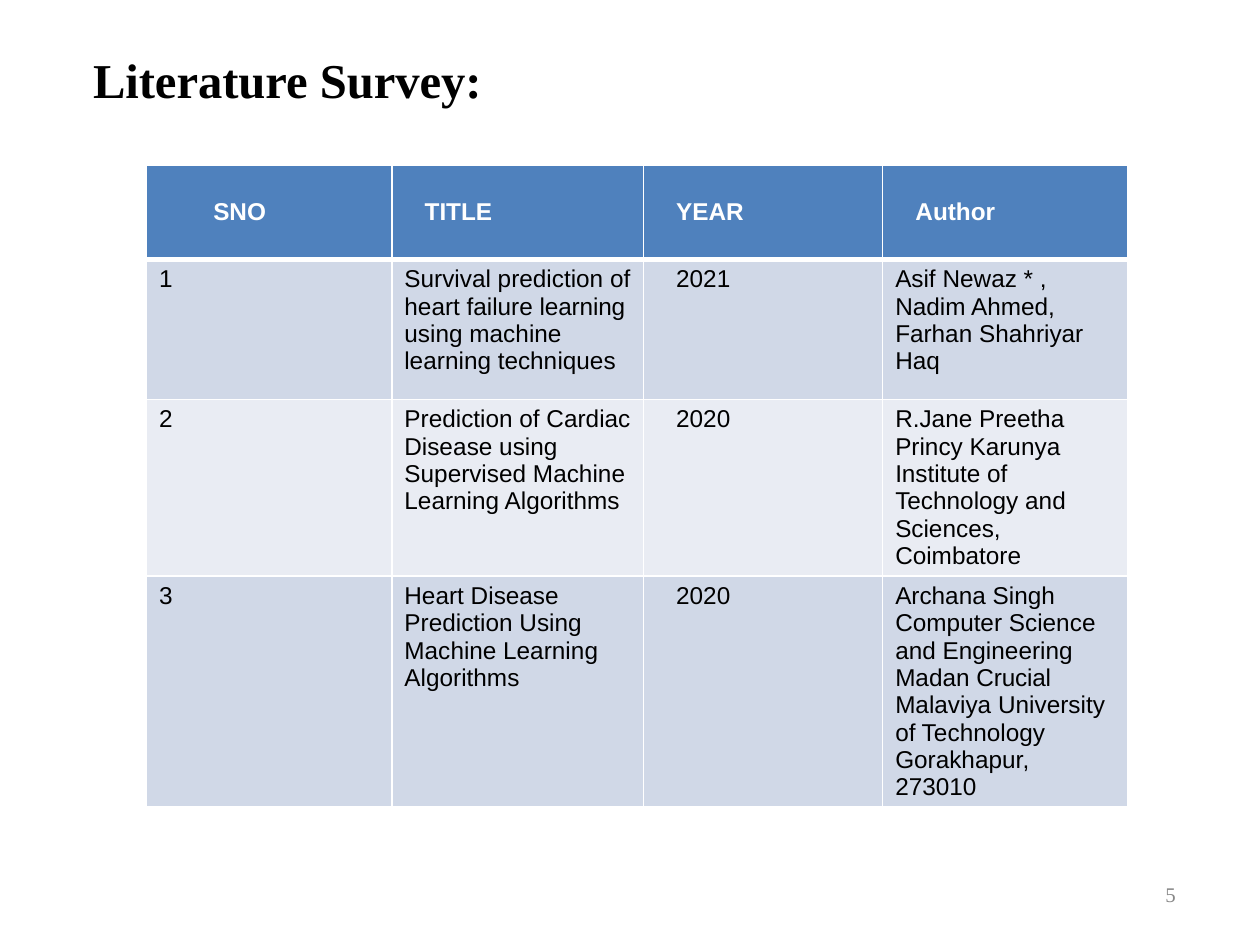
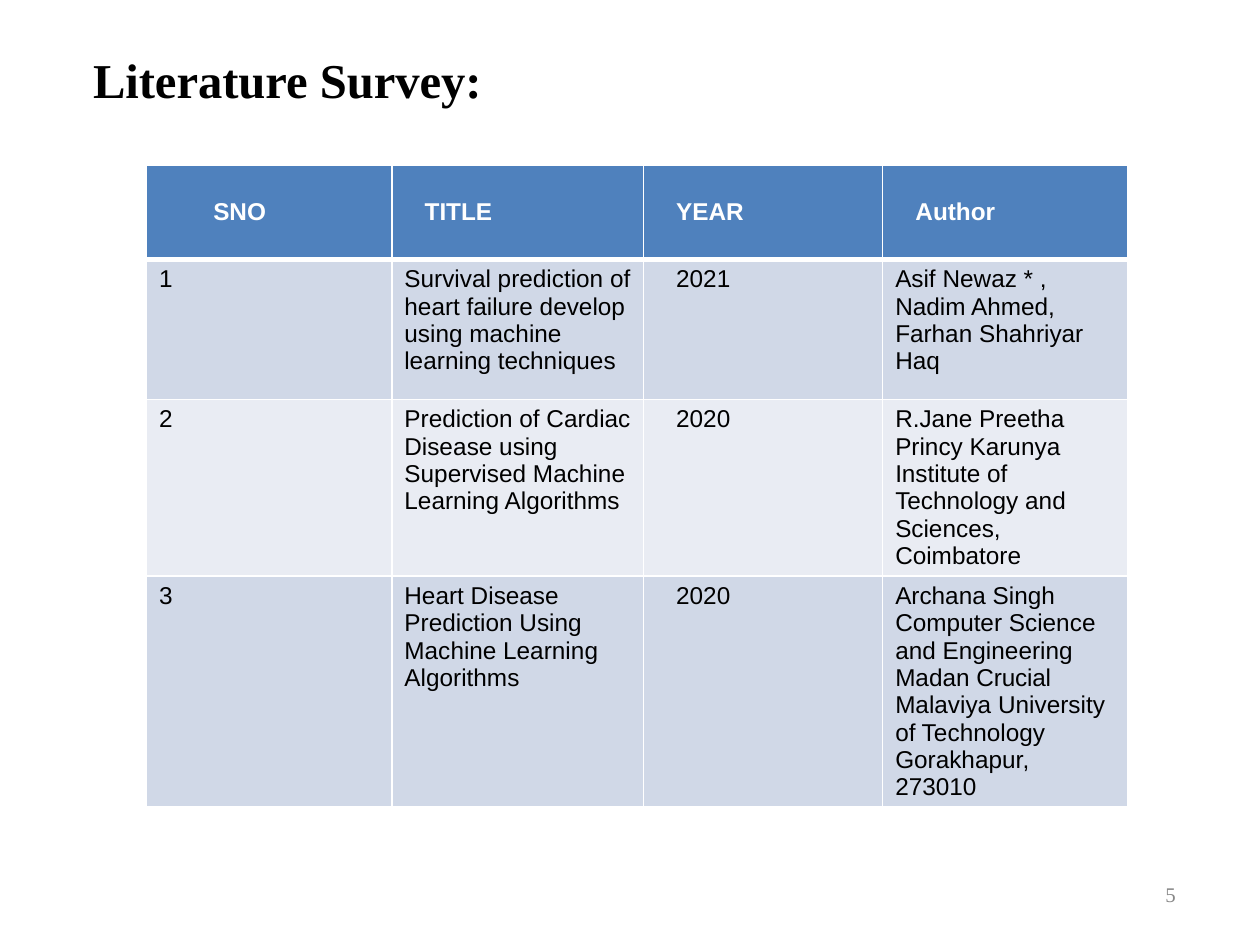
failure learning: learning -> develop
